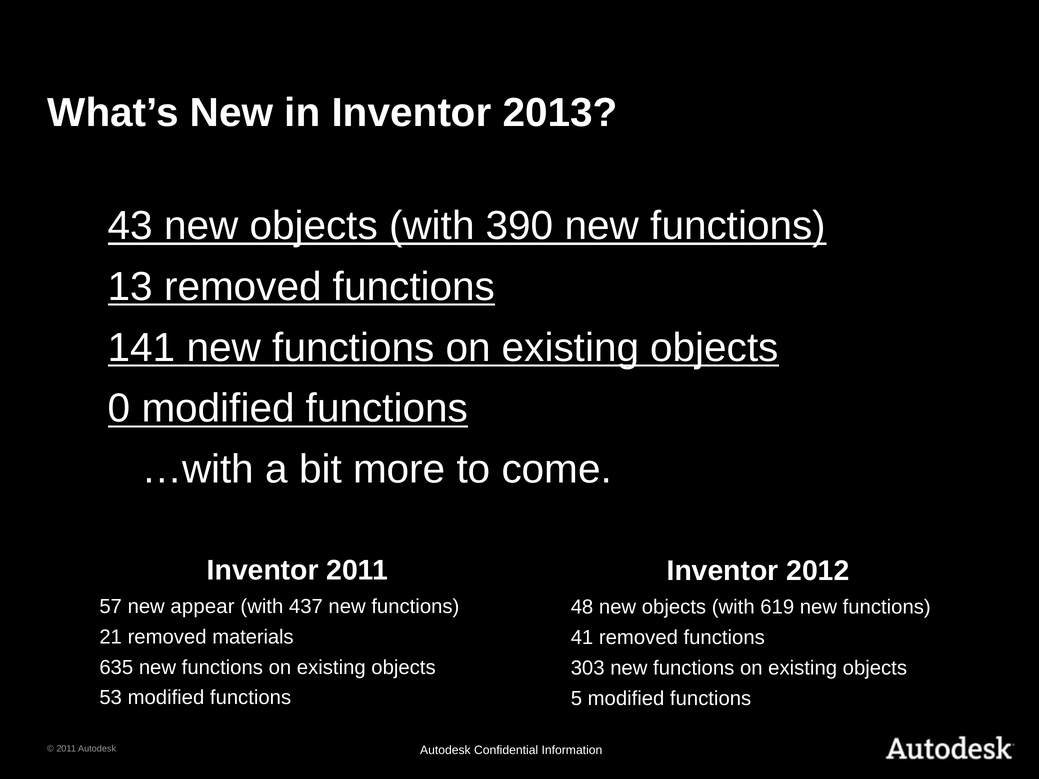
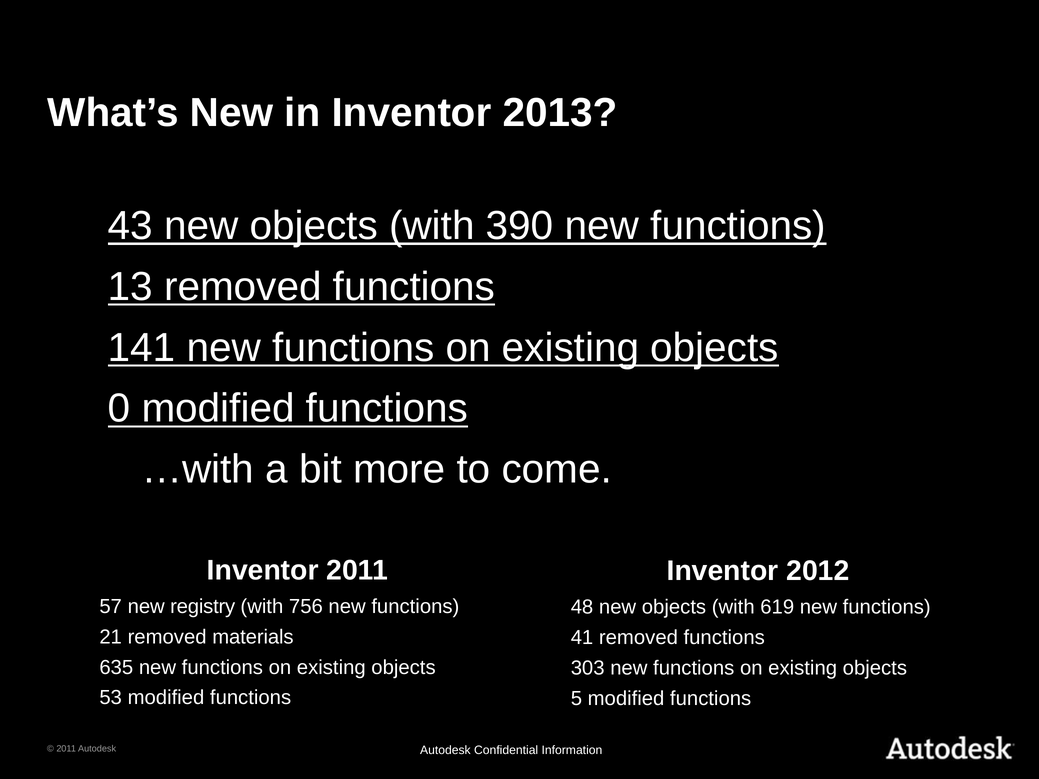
appear: appear -> registry
437: 437 -> 756
